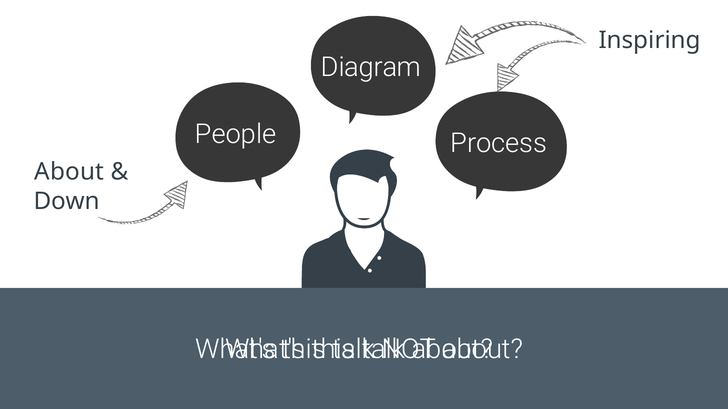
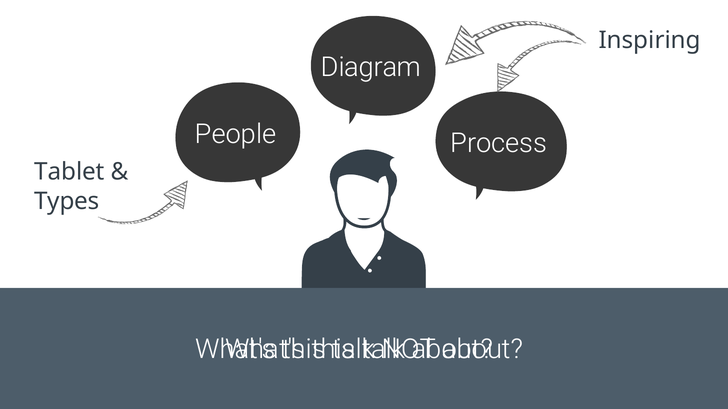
About at (69, 172): About -> Tablet
Down: Down -> Types
